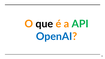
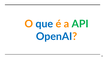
que colour: black -> blue
